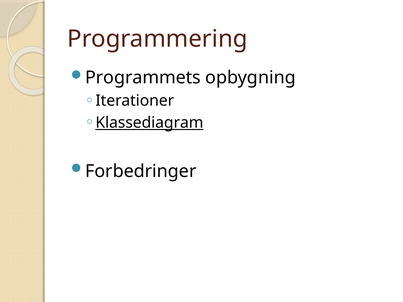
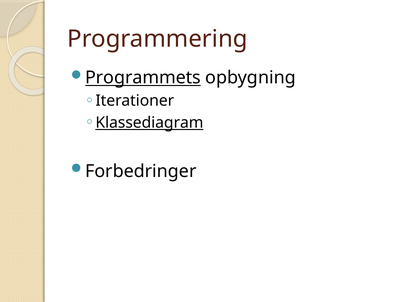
Programmets underline: none -> present
